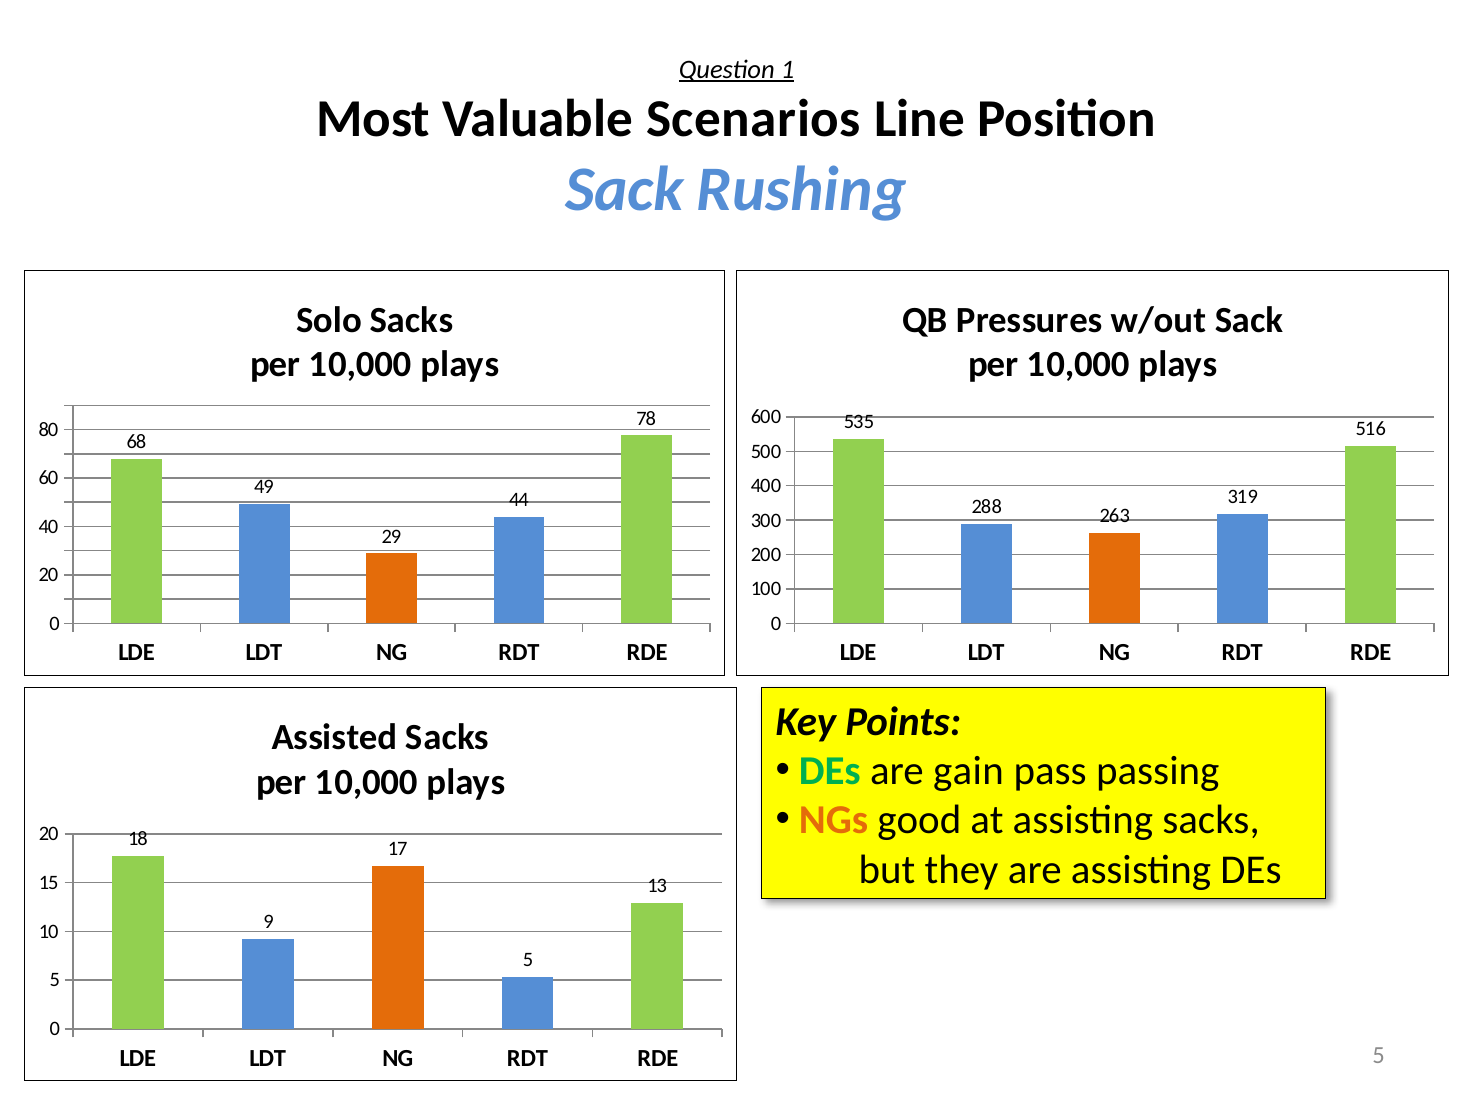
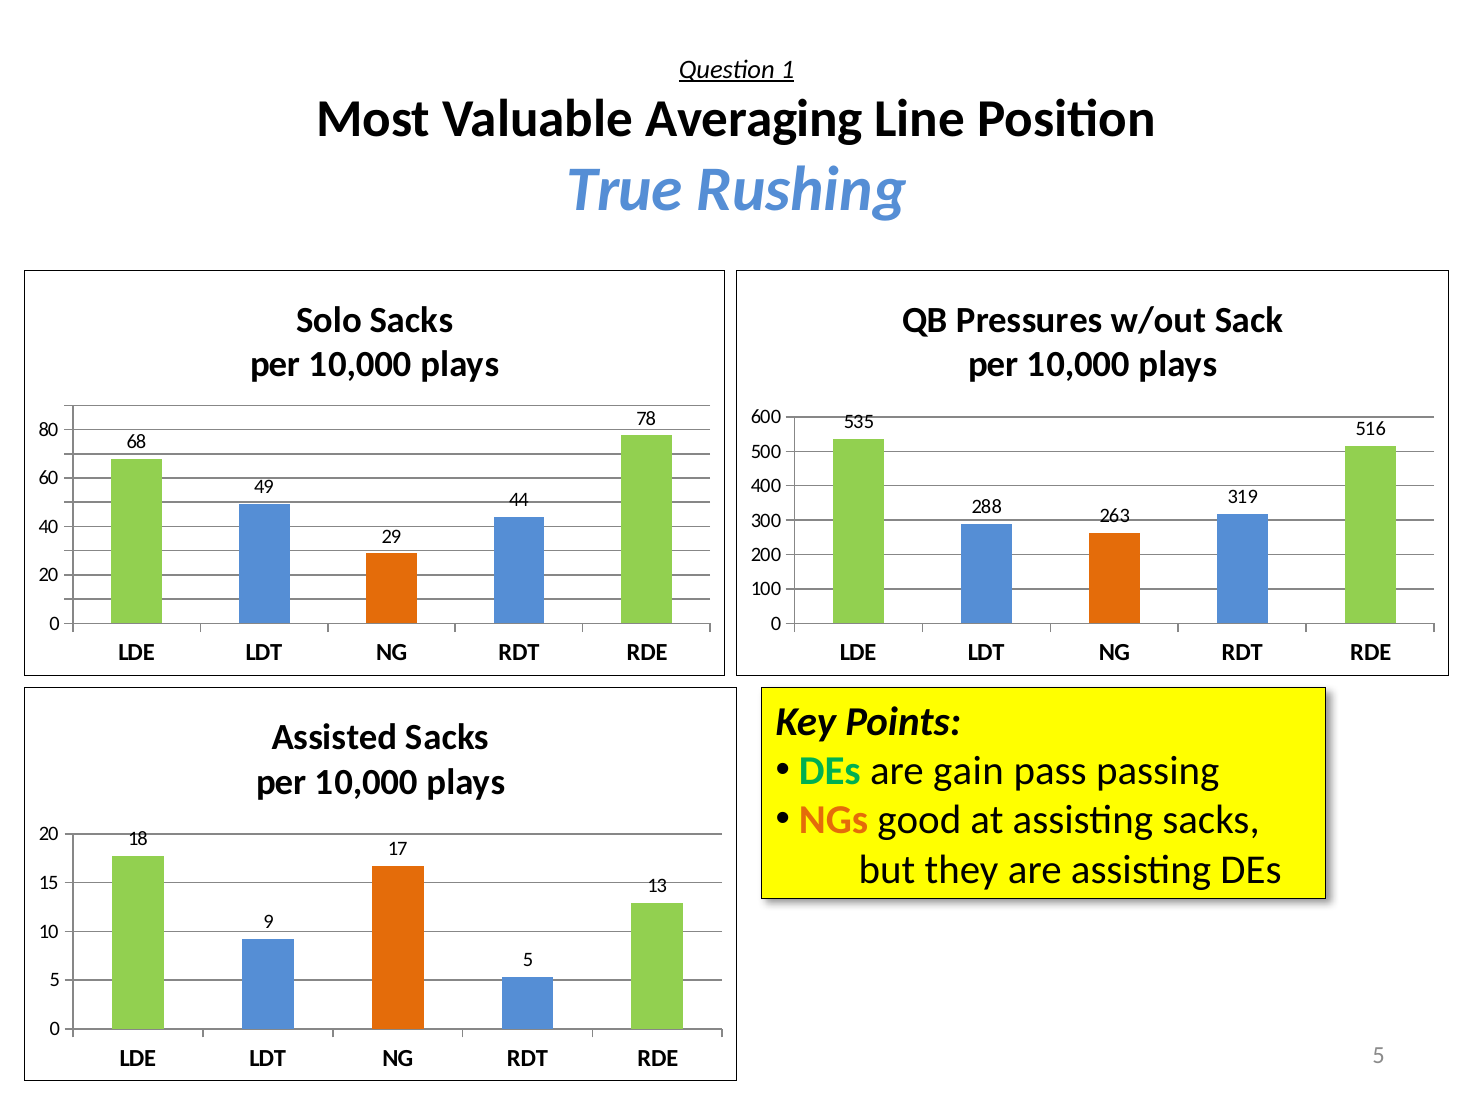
Scenarios: Scenarios -> Averaging
Sack at (625, 190): Sack -> True
